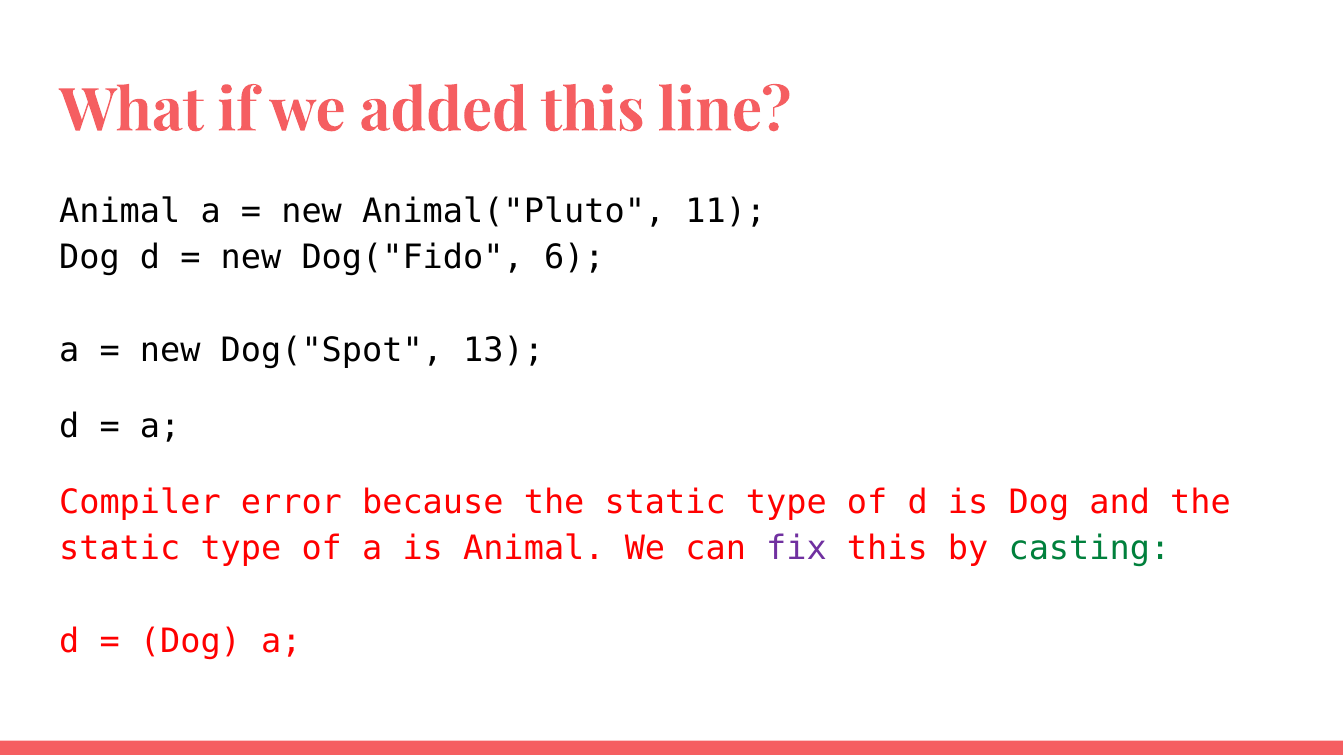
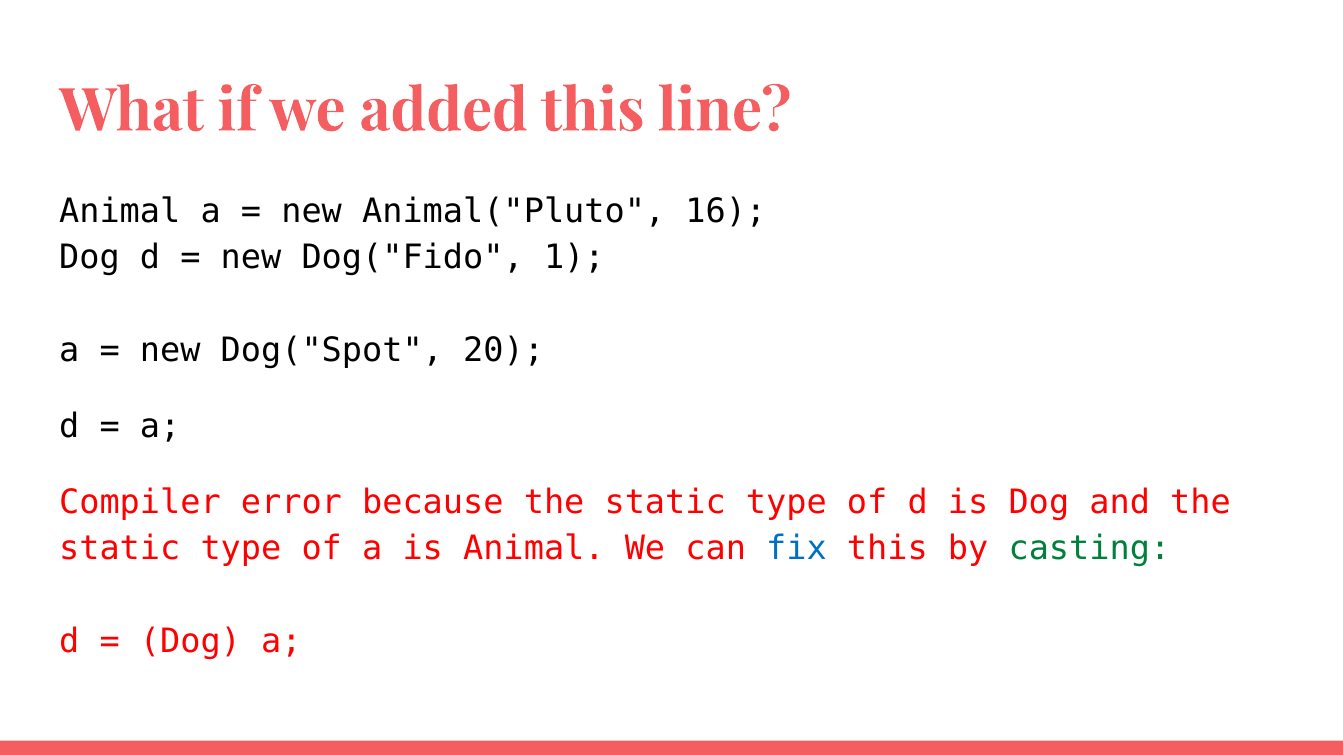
11: 11 -> 16
6: 6 -> 1
13: 13 -> 20
fix colour: purple -> blue
